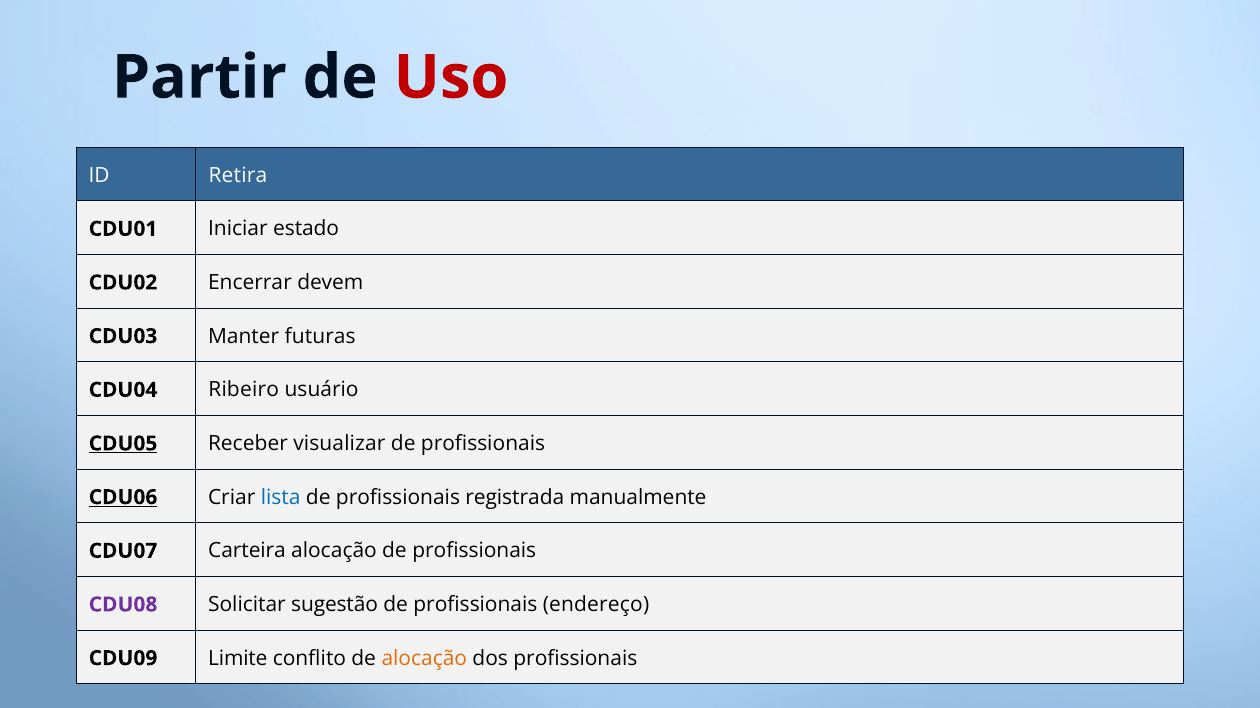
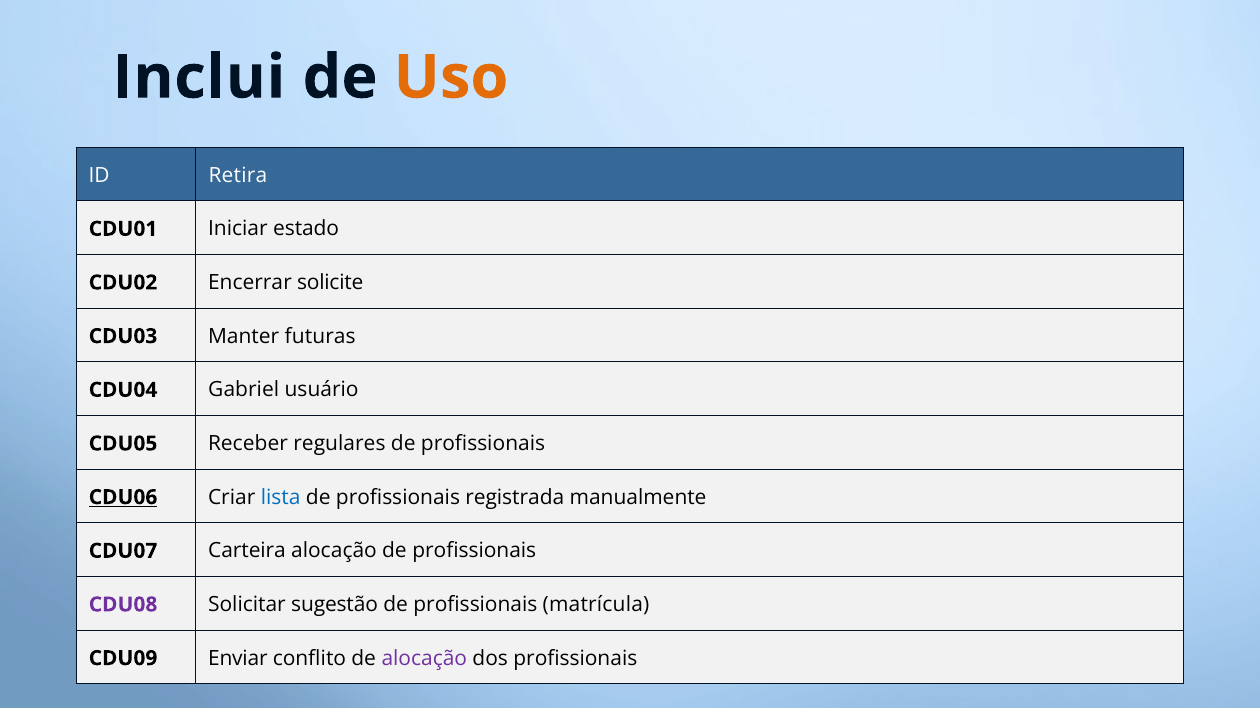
Partir: Partir -> Inclui
Uso colour: red -> orange
devem: devem -> solicite
Ribeiro: Ribeiro -> Gabriel
CDU05 underline: present -> none
visualizar: visualizar -> regulares
endereço: endereço -> matrícula
Limite: Limite -> Enviar
alocação at (424, 659) colour: orange -> purple
